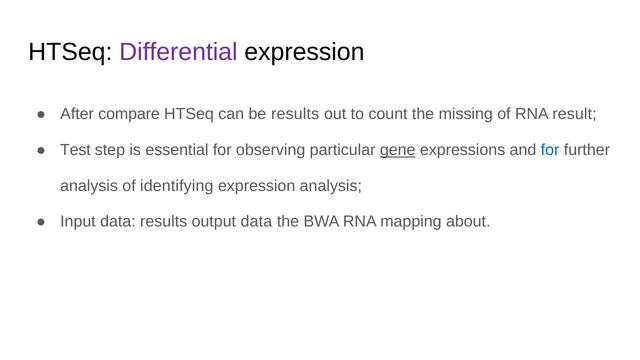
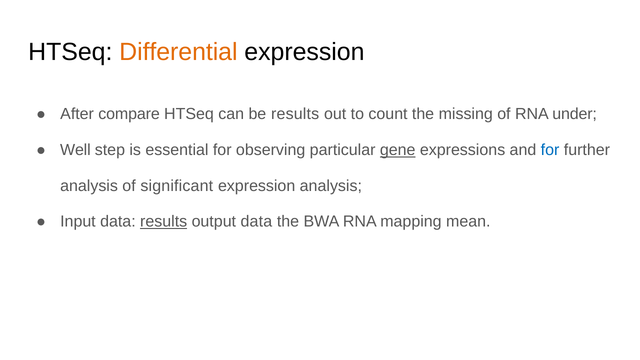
Differential colour: purple -> orange
result: result -> under
Test: Test -> Well
identifying: identifying -> significant
results at (164, 222) underline: none -> present
about: about -> mean
